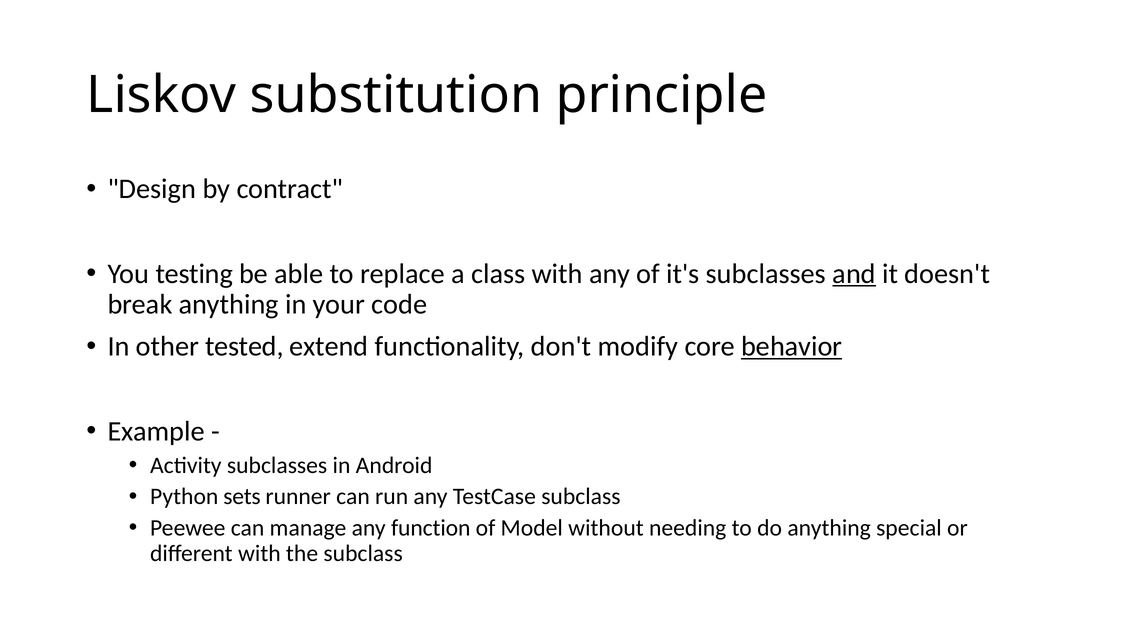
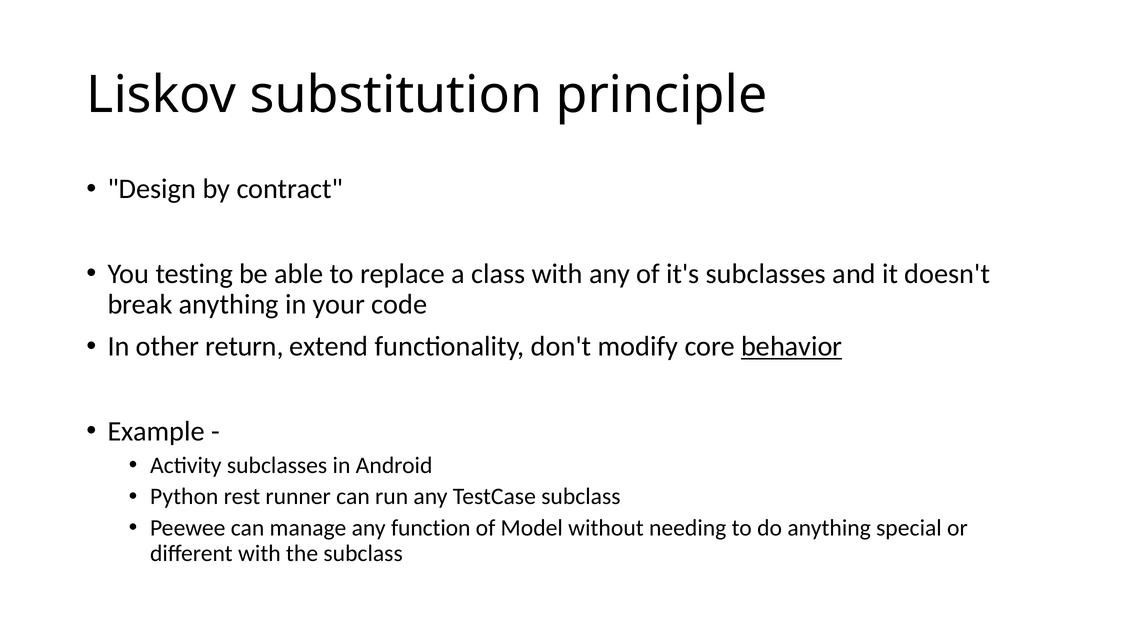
and underline: present -> none
tested: tested -> return
sets: sets -> rest
